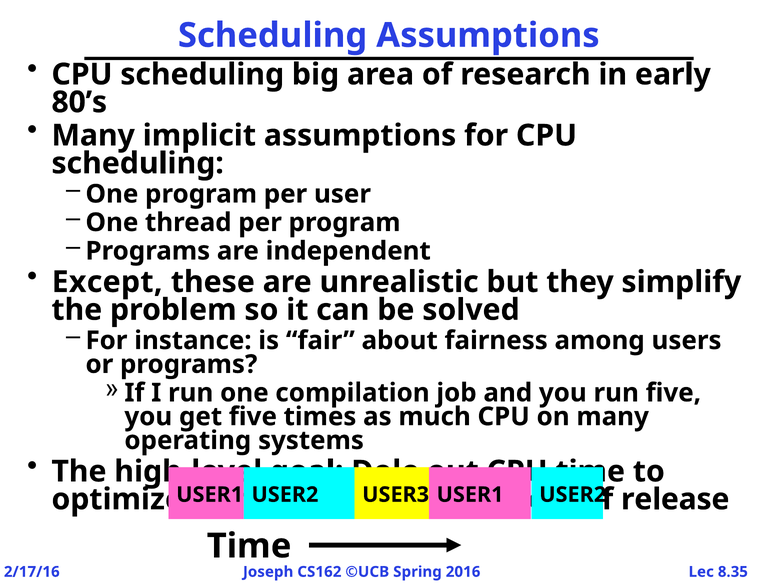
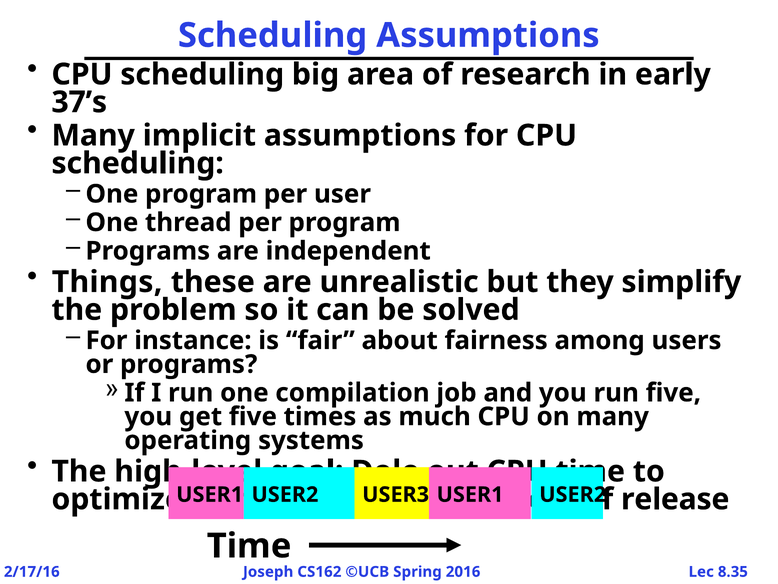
80’s: 80’s -> 37’s
Except: Except -> Things
